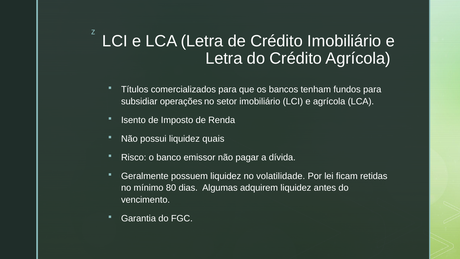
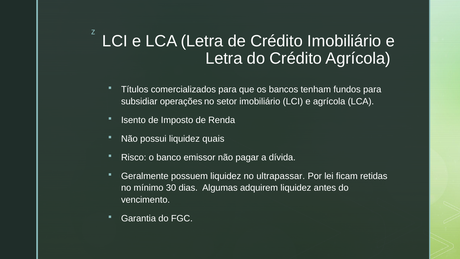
volatilidade: volatilidade -> ultrapassar
80: 80 -> 30
